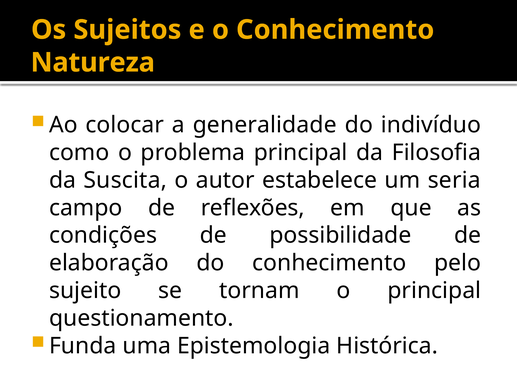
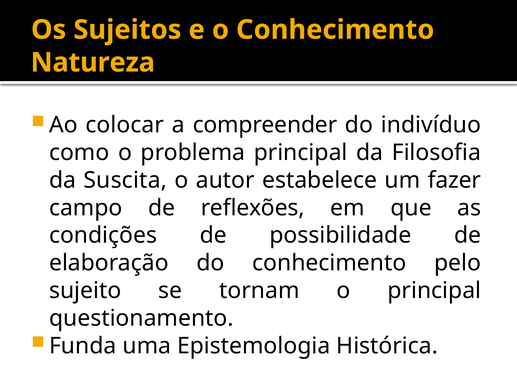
generalidade: generalidade -> compreender
seria: seria -> fazer
